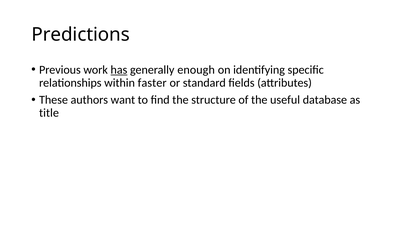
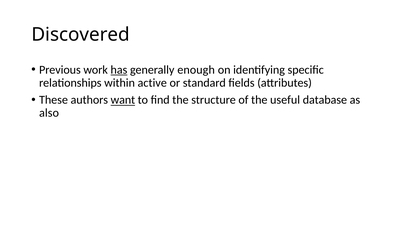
Predictions: Predictions -> Discovered
faster: faster -> active
want underline: none -> present
title: title -> also
